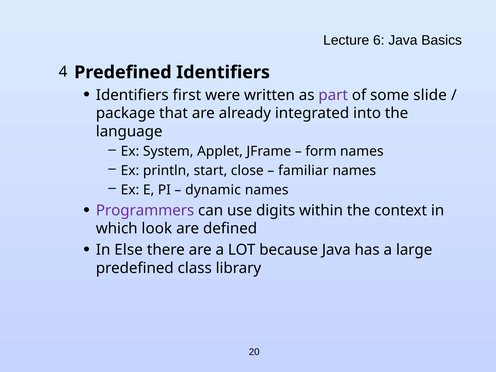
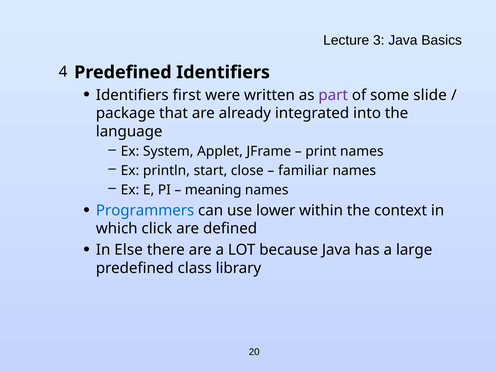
6: 6 -> 3
form: form -> print
dynamic: dynamic -> meaning
Programmers colour: purple -> blue
digits: digits -> lower
look: look -> click
